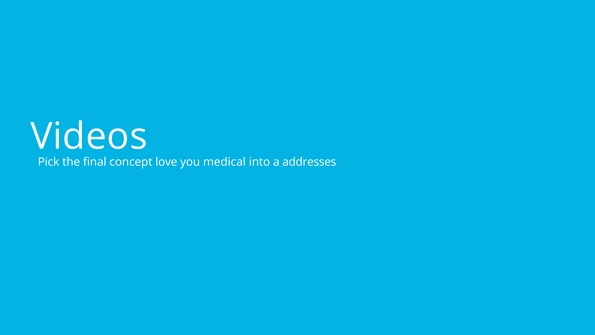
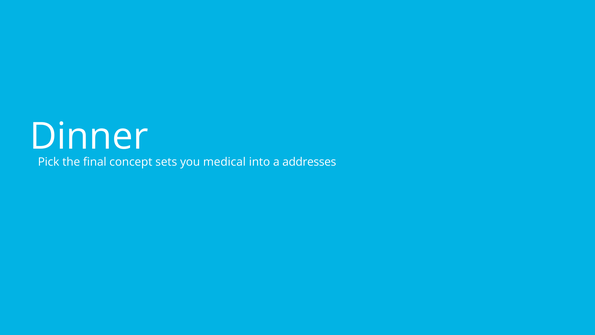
Videos: Videos -> Dinner
love: love -> sets
